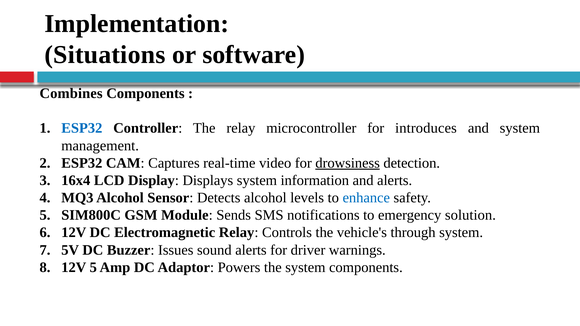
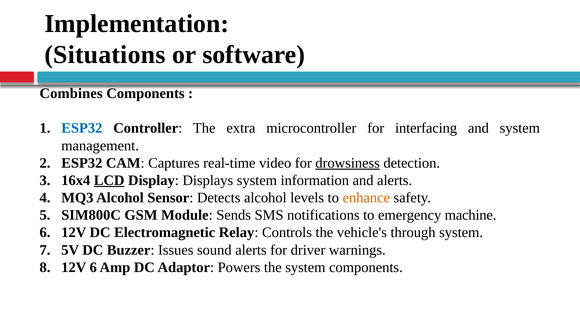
The relay: relay -> extra
introduces: introduces -> interfacing
LCD underline: none -> present
enhance colour: blue -> orange
solution: solution -> machine
12V 5: 5 -> 6
